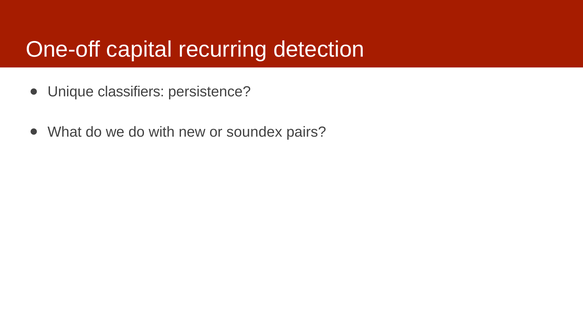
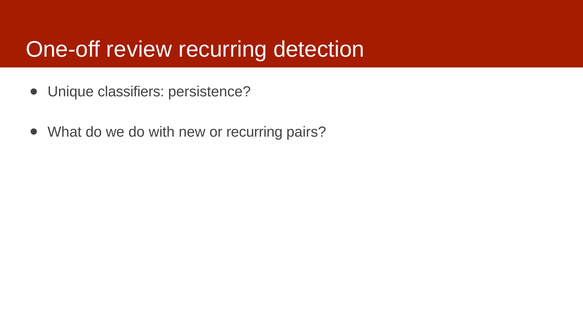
capital: capital -> review
or soundex: soundex -> recurring
